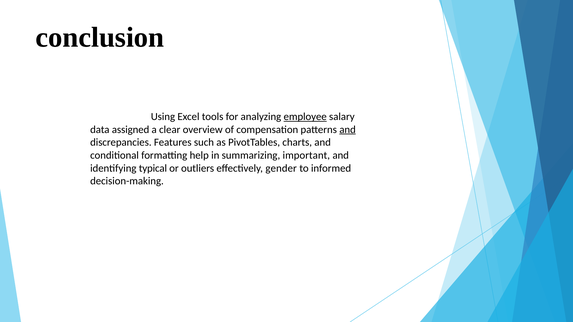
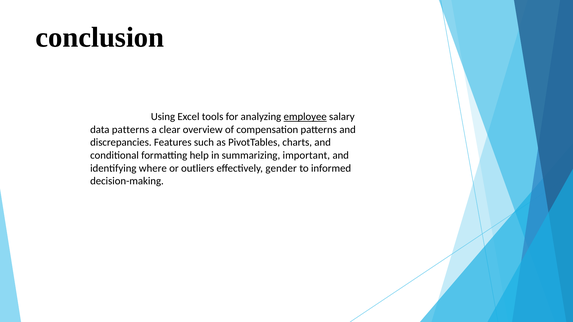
data assigned: assigned -> patterns
and at (348, 130) underline: present -> none
typical: typical -> where
